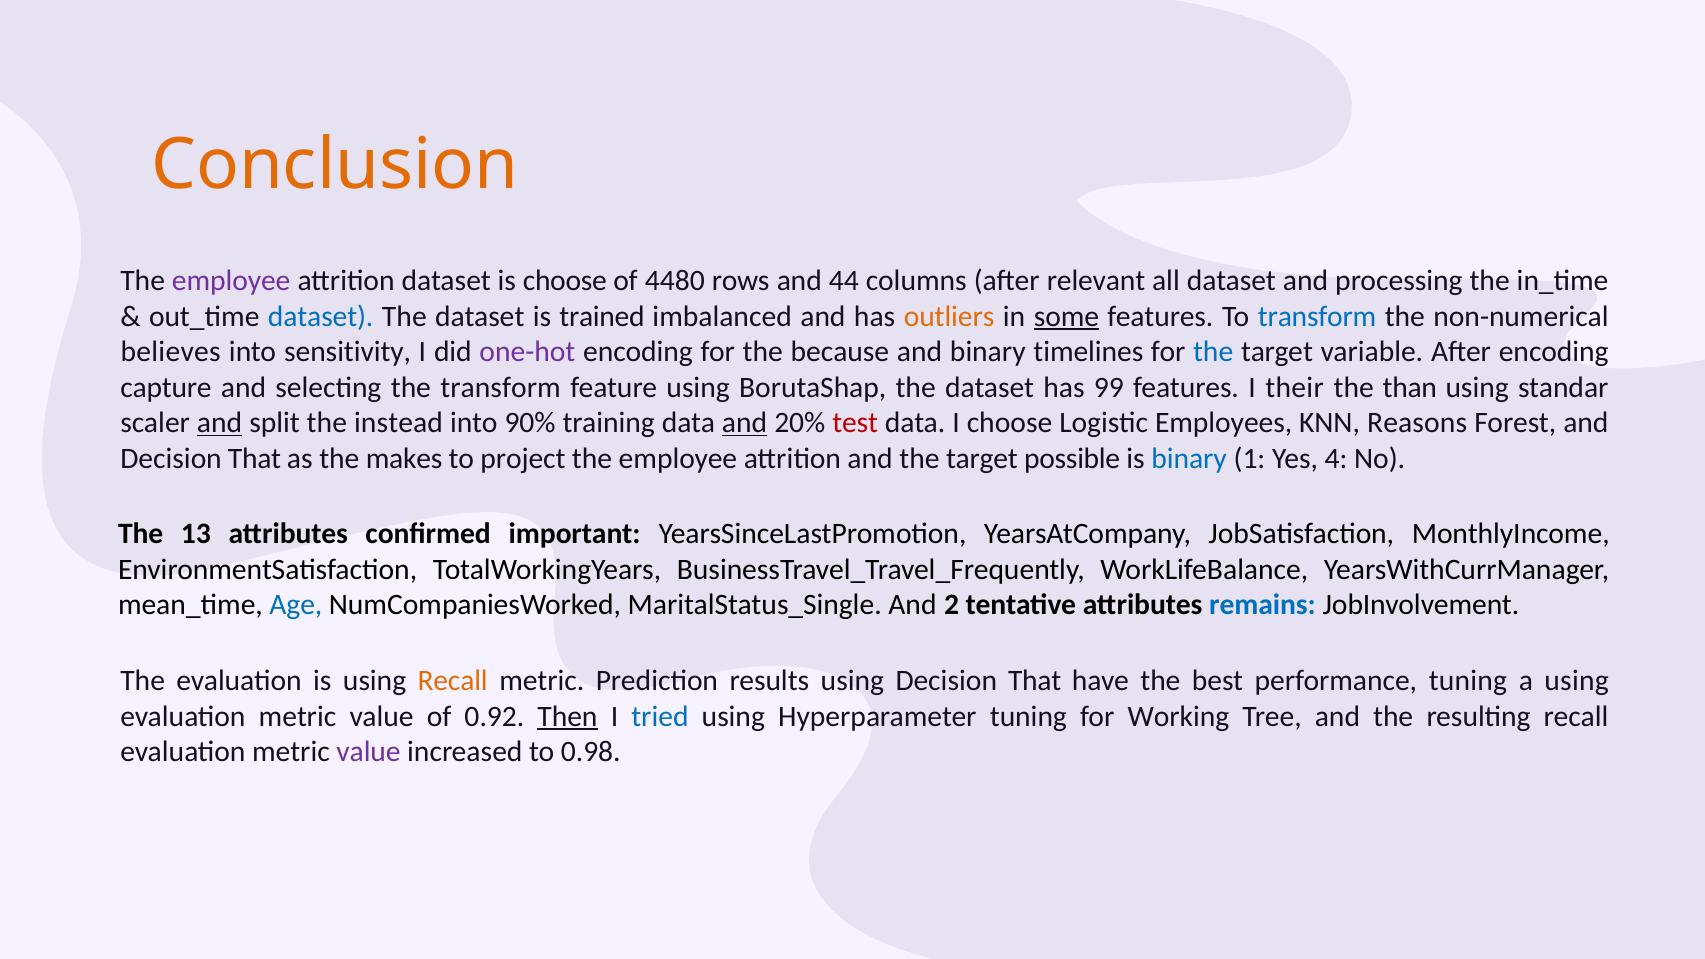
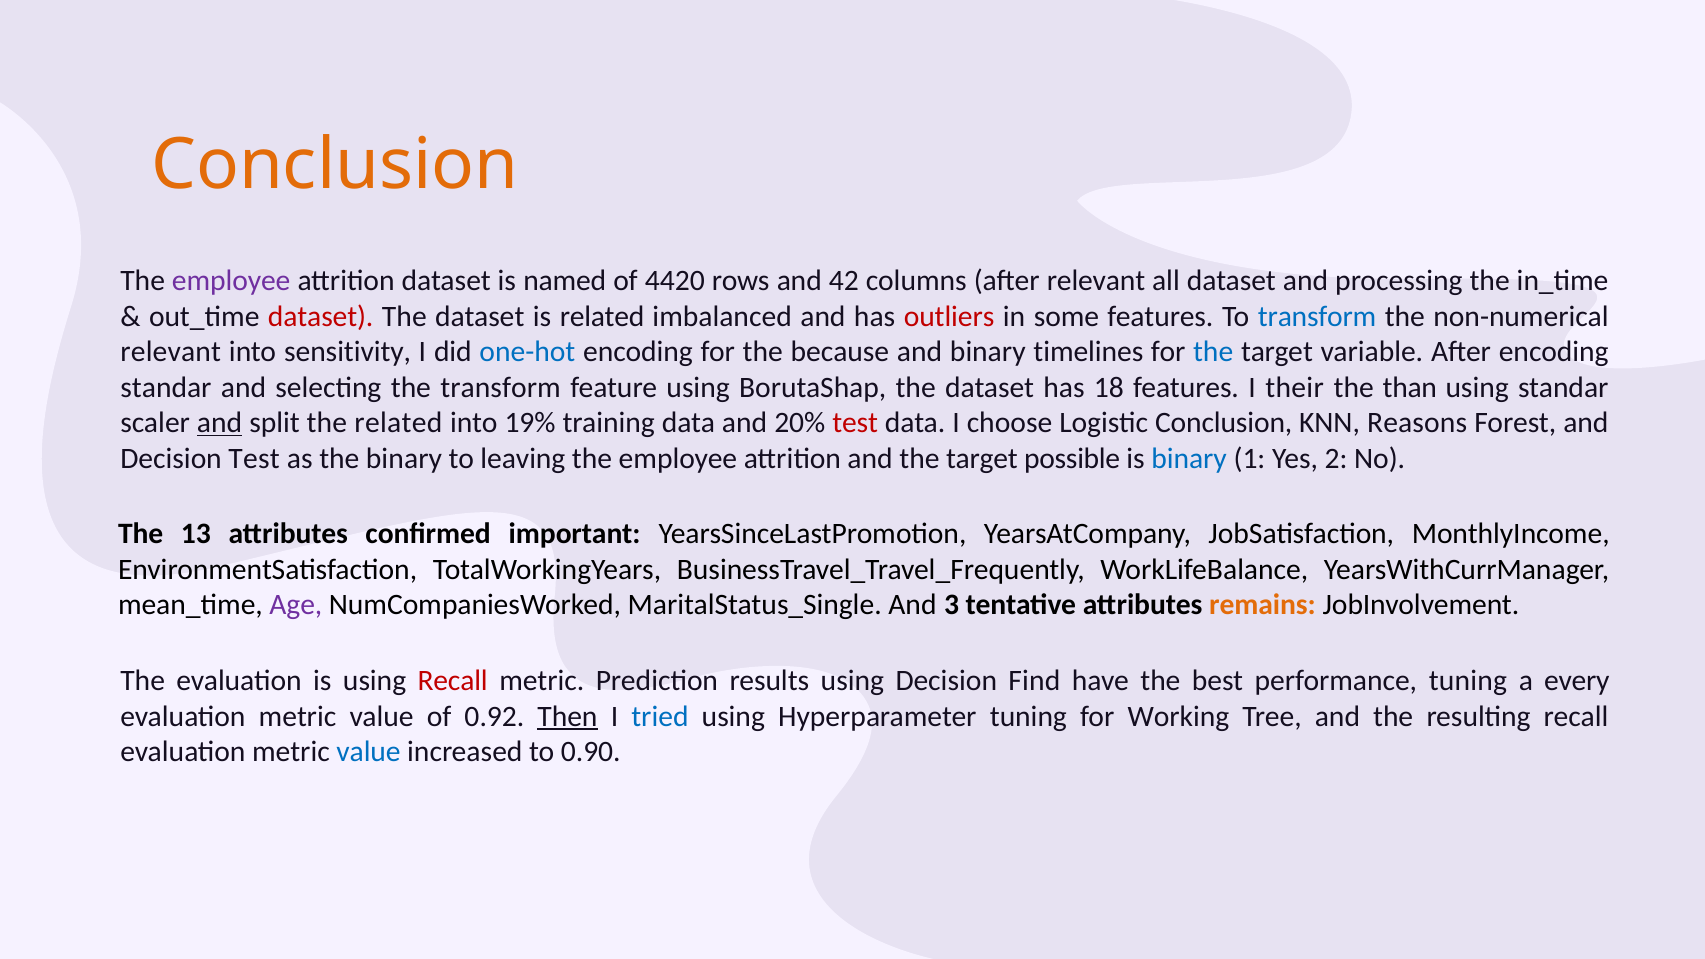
is choose: choose -> named
4480: 4480 -> 4420
44: 44 -> 42
dataset at (321, 316) colour: blue -> red
is trained: trained -> related
outliers colour: orange -> red
some underline: present -> none
believes at (171, 352): believes -> relevant
one-hot colour: purple -> blue
capture at (166, 387): capture -> standar
99: 99 -> 18
the instead: instead -> related
90%: 90% -> 19%
and at (745, 423) underline: present -> none
Logistic Employees: Employees -> Conclusion
That at (254, 458): That -> Test
the makes: makes -> binary
project: project -> leaving
4: 4 -> 2
Age colour: blue -> purple
2: 2 -> 3
remains colour: blue -> orange
Recall at (453, 681) colour: orange -> red
using Decision That: That -> Find
a using: using -> every
value at (369, 752) colour: purple -> blue
0.98: 0.98 -> 0.90
